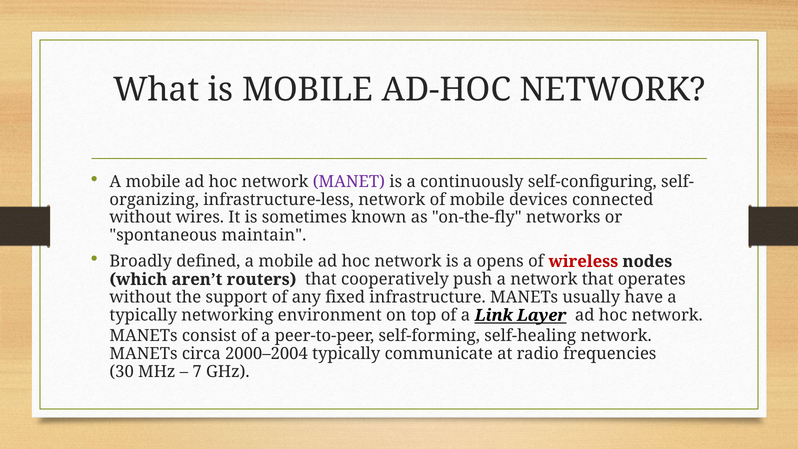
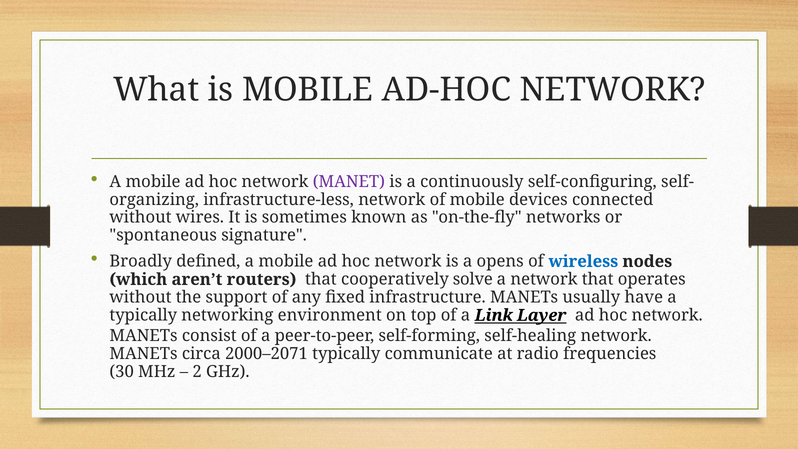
maintain: maintain -> signature
wireless colour: red -> blue
push: push -> solve
2000–2004: 2000–2004 -> 2000–2071
7: 7 -> 2
